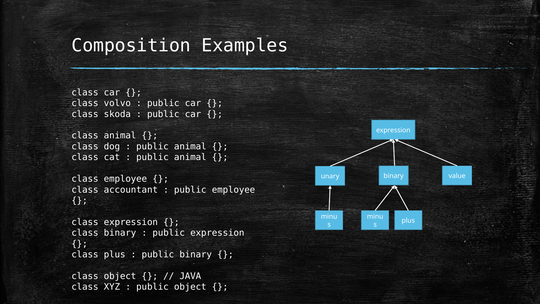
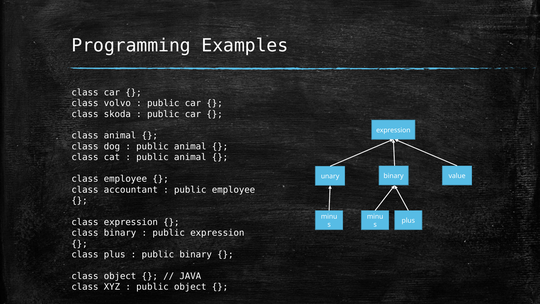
Composition: Composition -> Programming
